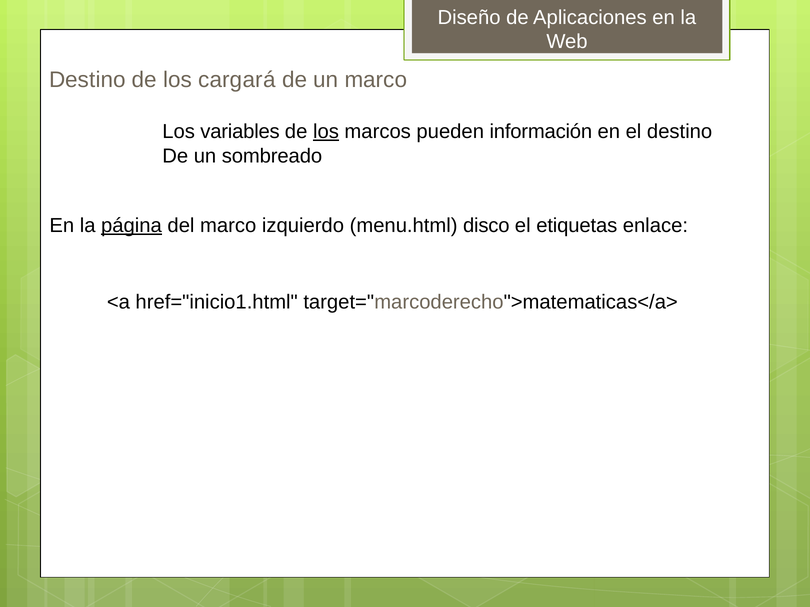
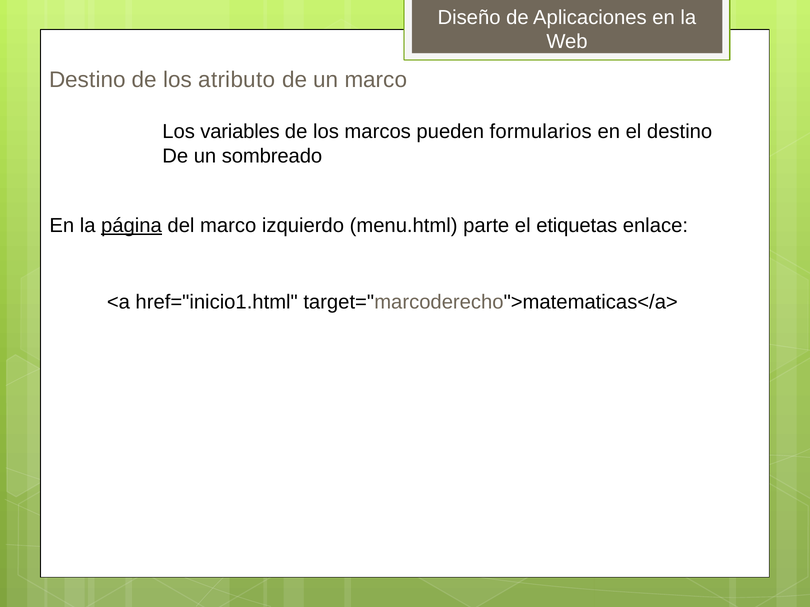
cargará: cargará -> atributo
los at (326, 132) underline: present -> none
información: información -> formularios
disco: disco -> parte
